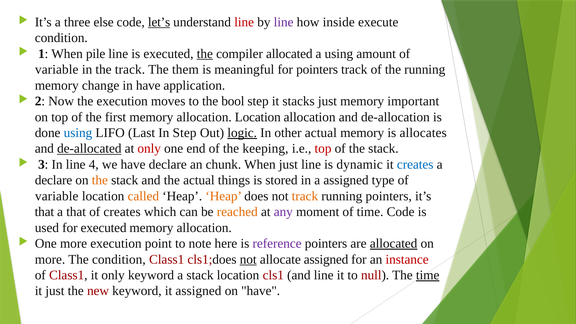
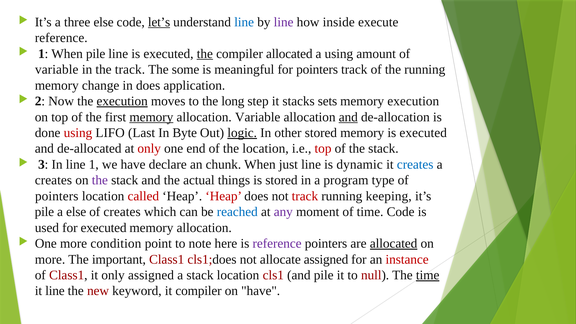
line at (244, 22) colour: red -> blue
condition at (61, 38): condition -> reference
them: them -> some
in have: have -> does
execution at (122, 101) underline: none -> present
bool: bool -> long
stacks just: just -> sets
memory important: important -> execution
memory at (151, 117) underline: none -> present
allocation Location: Location -> Variable
and at (348, 117) underline: none -> present
using at (78, 133) colour: blue -> red
In Step: Step -> Byte
other actual: actual -> stored
memory is allocates: allocates -> executed
de-allocated underline: present -> none
the keeping: keeping -> location
line 4: 4 -> 1
declare at (54, 180): declare -> creates
the at (100, 180) colour: orange -> purple
a assigned: assigned -> program
variable at (57, 196): variable -> pointers
called colour: orange -> red
Heap at (224, 196) colour: orange -> red
track at (305, 196) colour: orange -> red
running pointers: pointers -> keeping
that at (44, 212): that -> pile
a that: that -> else
reached colour: orange -> blue
more execution: execution -> condition
The condition: condition -> important
not at (248, 259) underline: present -> none
only keyword: keyword -> assigned
and line: line -> pile
it just: just -> line
it assigned: assigned -> compiler
